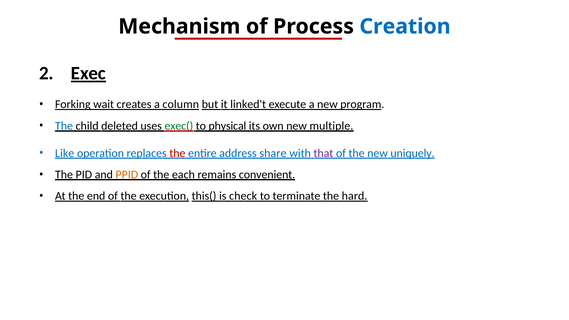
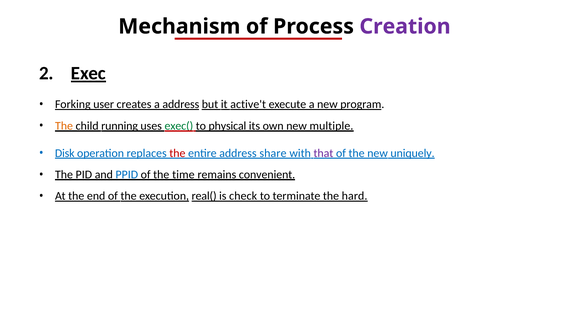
Creation colour: blue -> purple
wait: wait -> user
a column: column -> address
linked't: linked't -> active't
The at (64, 126) colour: blue -> orange
deleted: deleted -> running
Like: Like -> Disk
PPID colour: orange -> blue
each: each -> time
this(: this( -> real(
